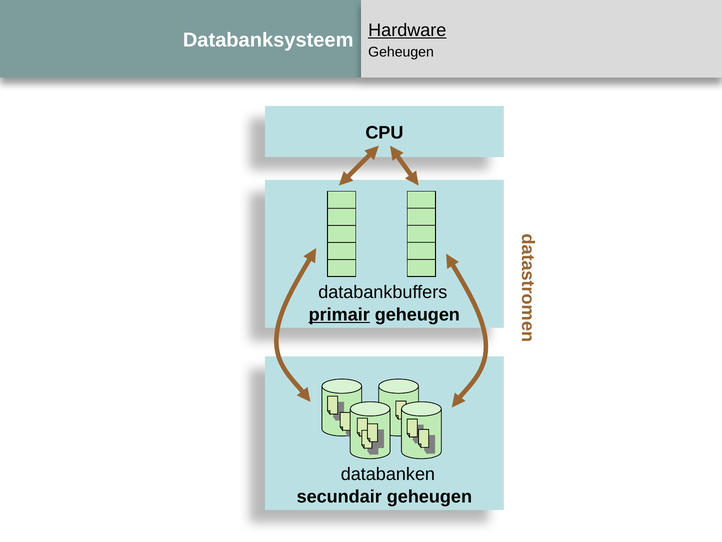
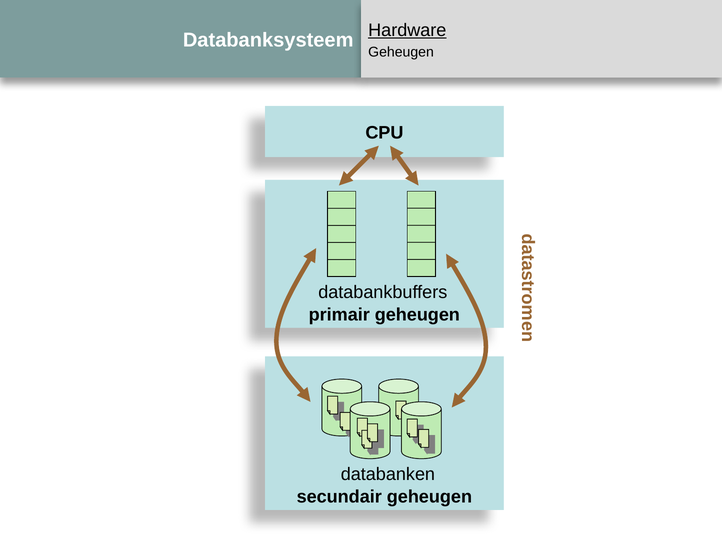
primair underline: present -> none
